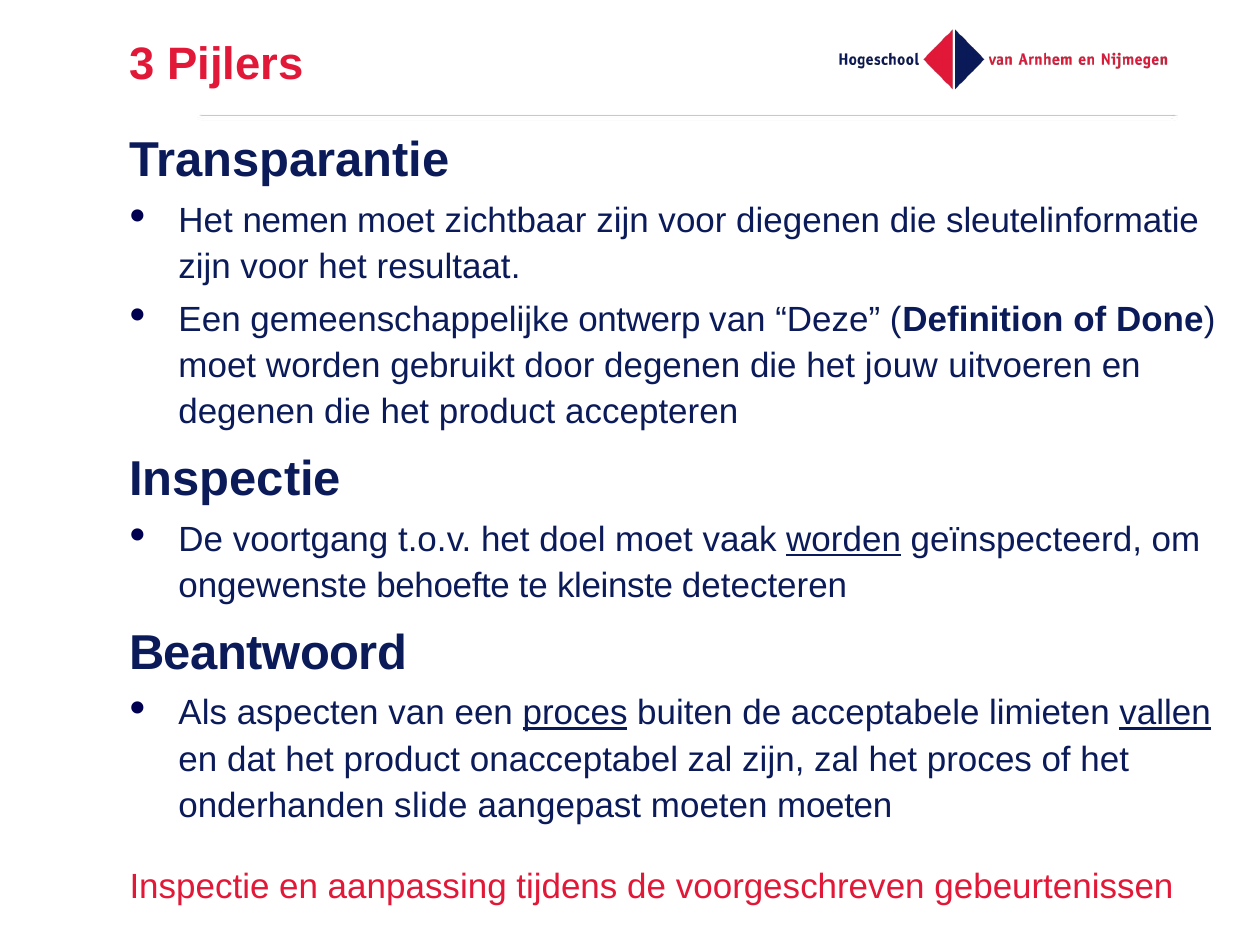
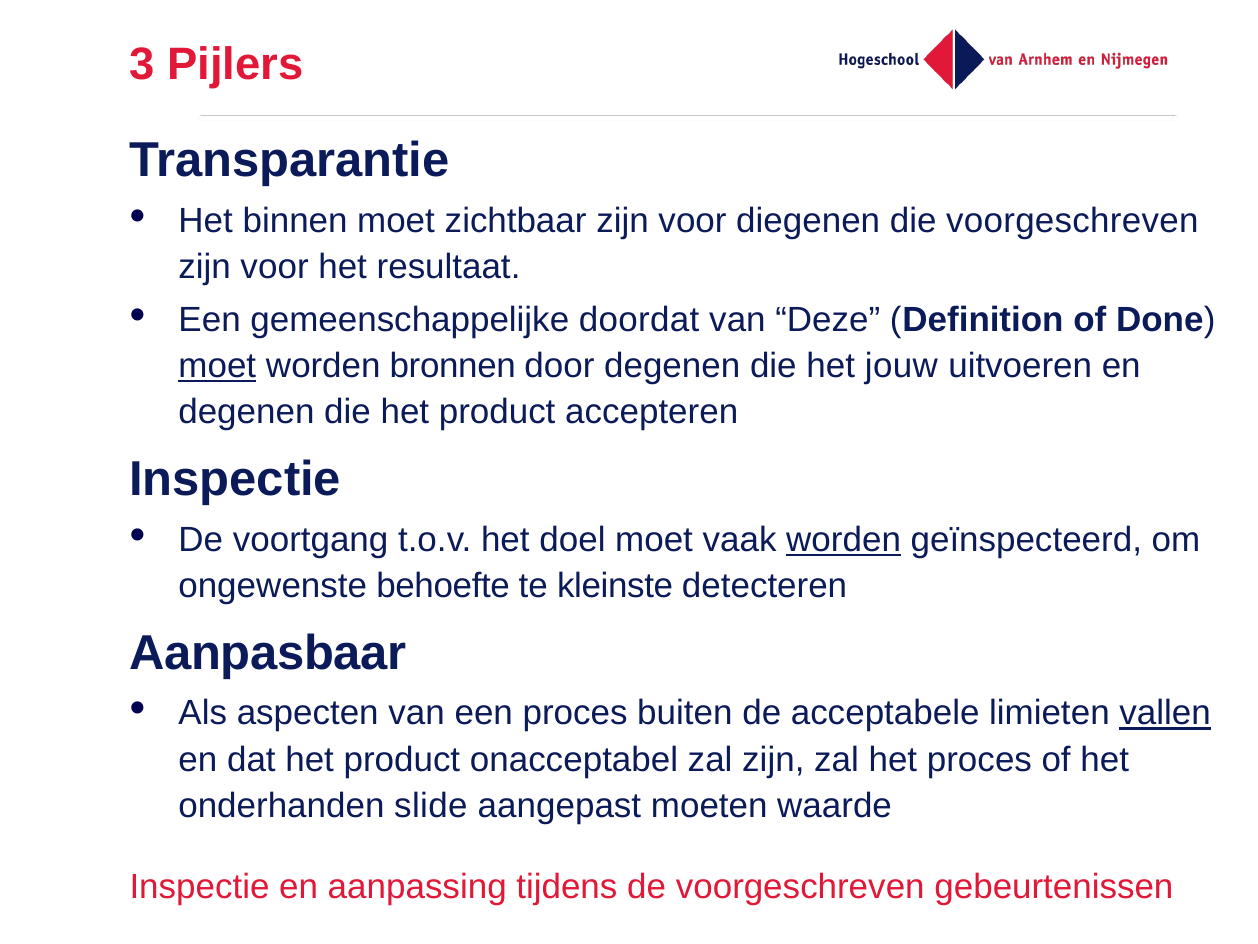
nemen: nemen -> binnen
die sleutelinformatie: sleutelinformatie -> voorgeschreven
ontwerp: ontwerp -> doordat
moet at (217, 366) underline: none -> present
gebruikt: gebruikt -> bronnen
Beantwoord: Beantwoord -> Aanpasbaar
proces at (575, 713) underline: present -> none
moeten moeten: moeten -> waarde
